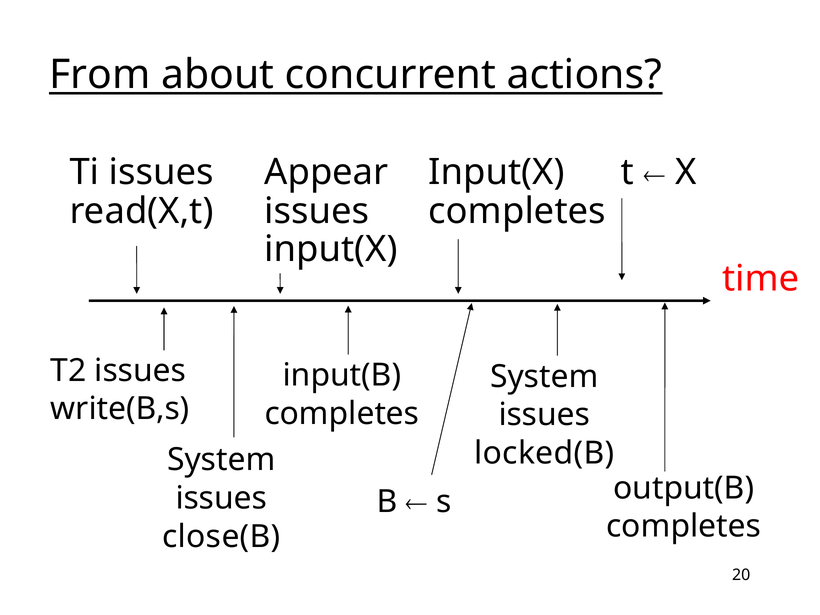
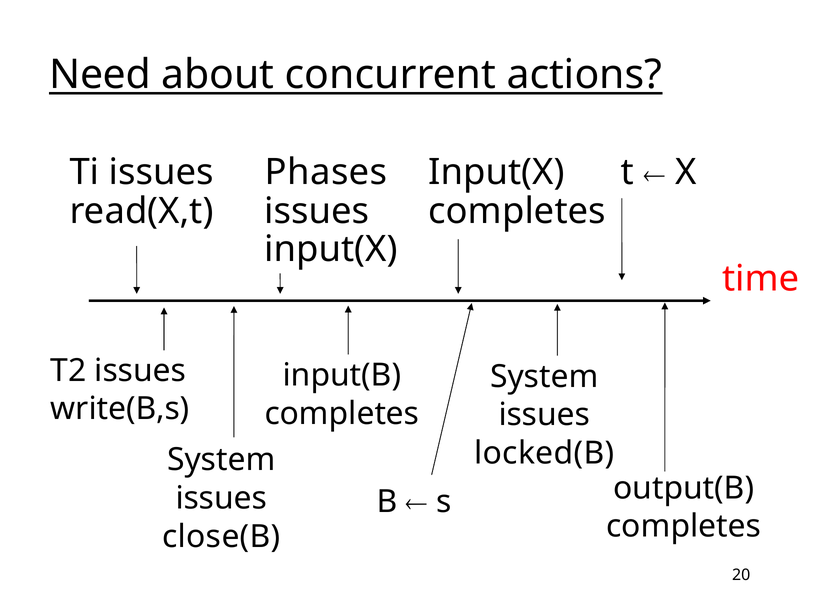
From: From -> Need
Appear: Appear -> Phases
